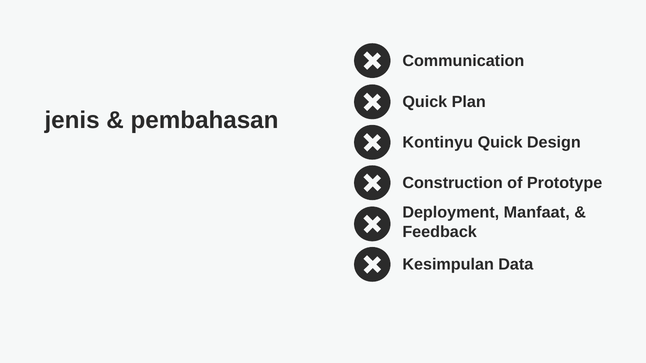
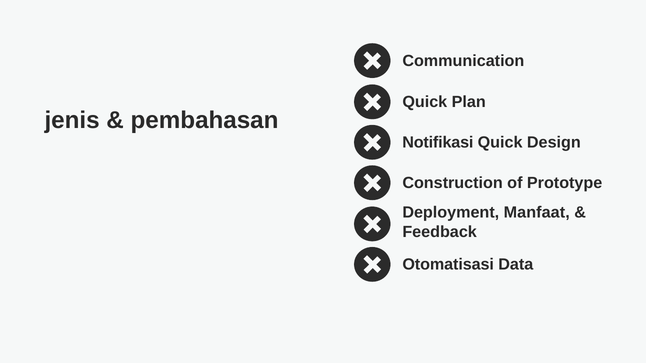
Kontinyu: Kontinyu -> Notifikasi
Kesimpulan: Kesimpulan -> Otomatisasi
